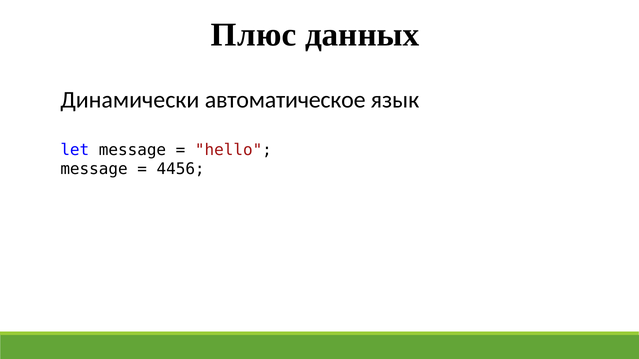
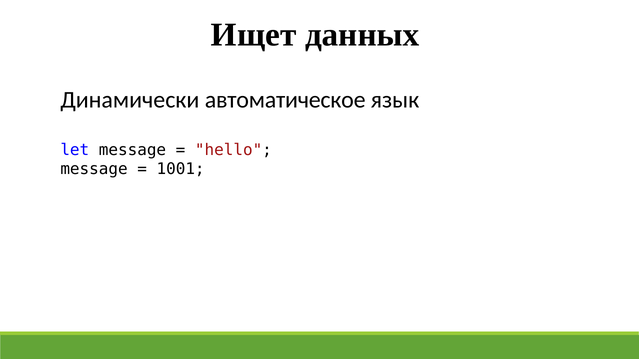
Плюс: Плюс -> Ищет
4456: 4456 -> 1001
